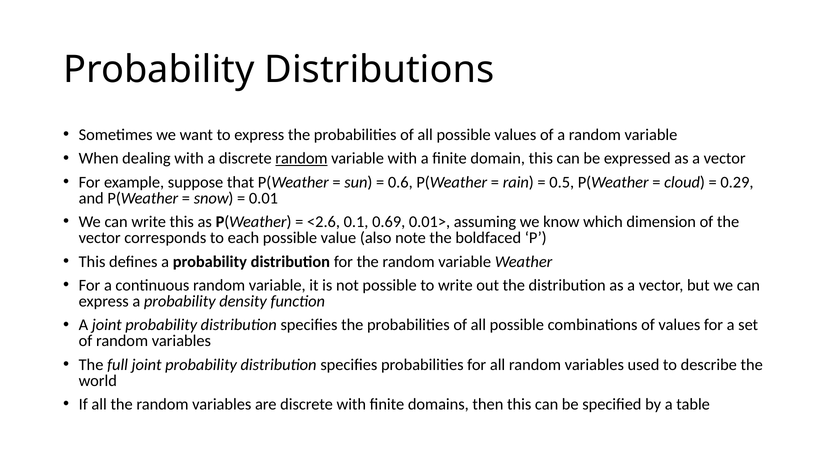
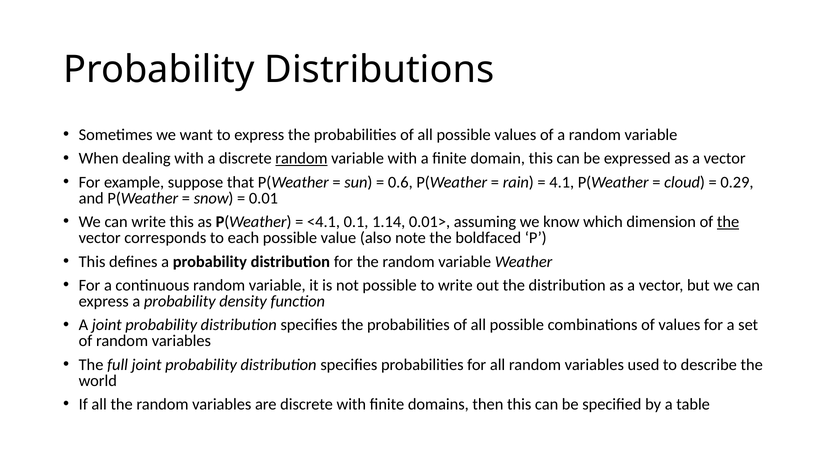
0.5: 0.5 -> 4.1
<2.6: <2.6 -> <4.1
0.69: 0.69 -> 1.14
the at (728, 222) underline: none -> present
